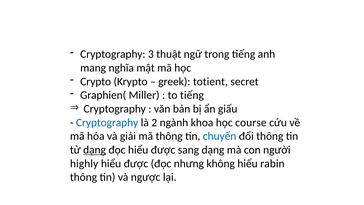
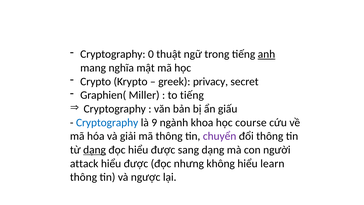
3: 3 -> 0
anh underline: none -> present
totient: totient -> privacy
2: 2 -> 9
chuyển colour: blue -> purple
highly: highly -> attack
rabin: rabin -> learn
